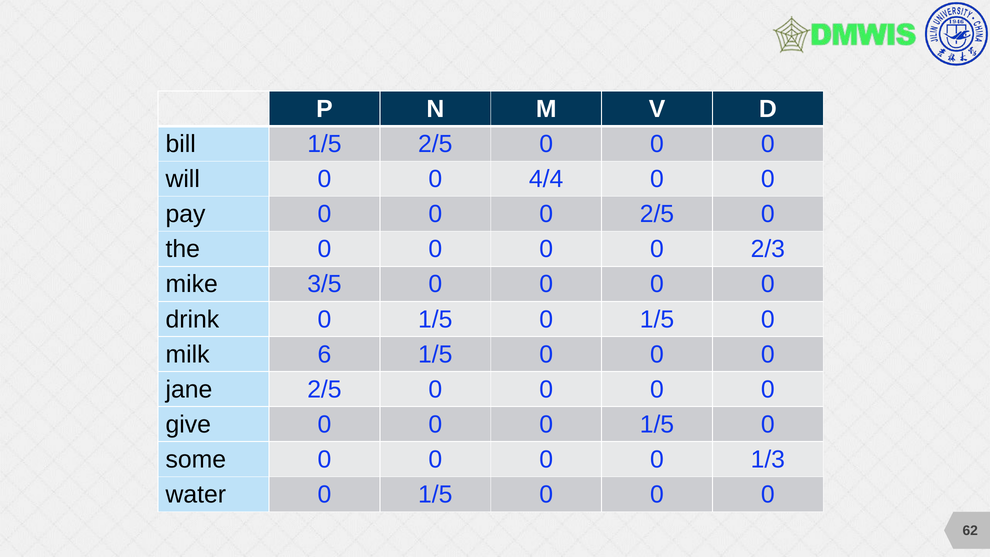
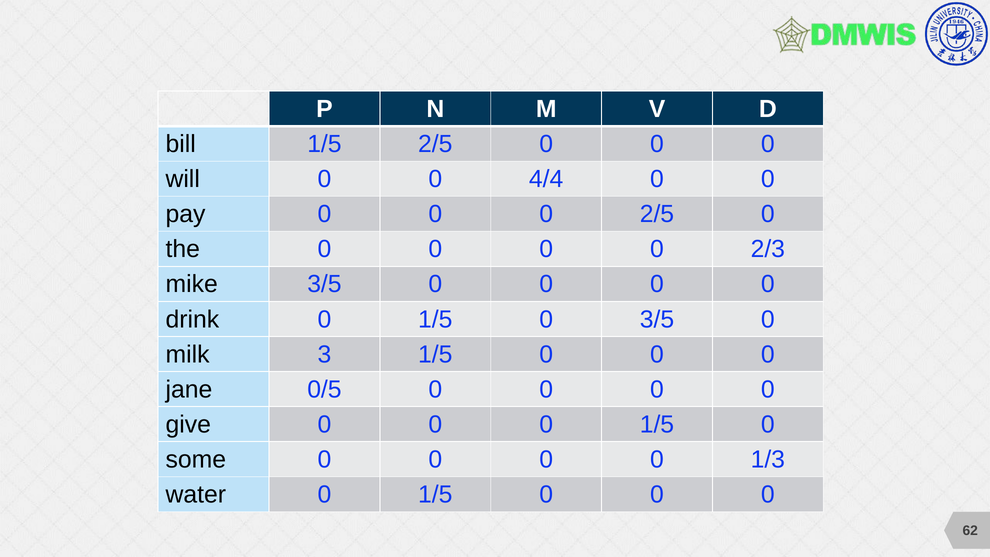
1/5 0 1/5: 1/5 -> 3/5
6: 6 -> 3
jane 2/5: 2/5 -> 0/5
